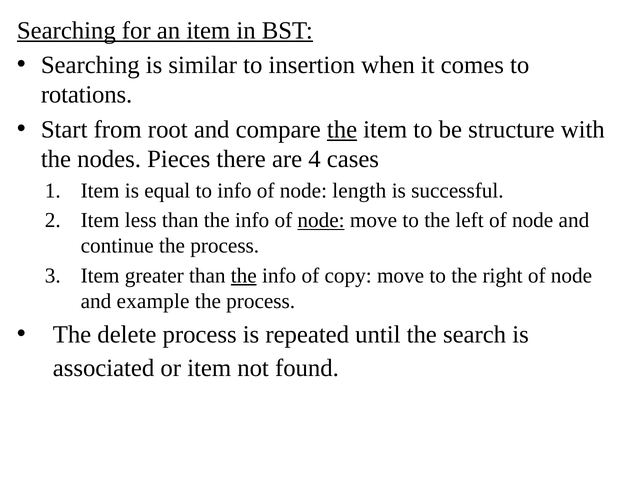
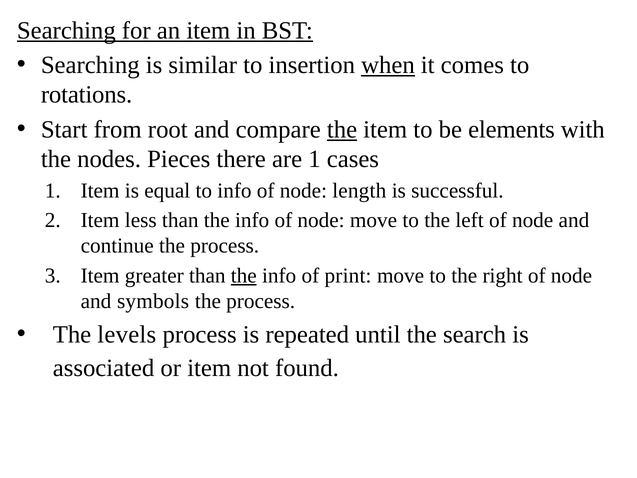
when underline: none -> present
structure: structure -> elements
are 4: 4 -> 1
node at (321, 220) underline: present -> none
copy: copy -> print
example: example -> symbols
delete: delete -> levels
